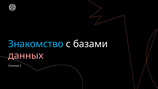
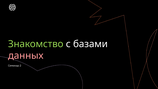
Знакомство colour: light blue -> light green
